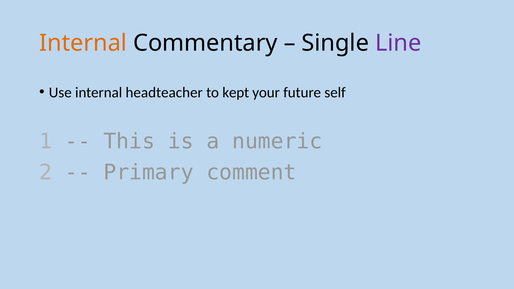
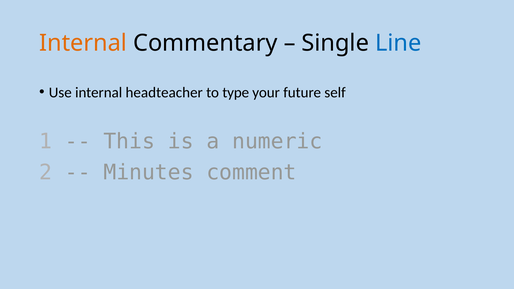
Line colour: purple -> blue
kept: kept -> type
Primary: Primary -> Minutes
